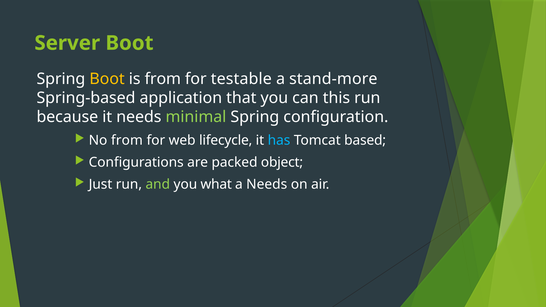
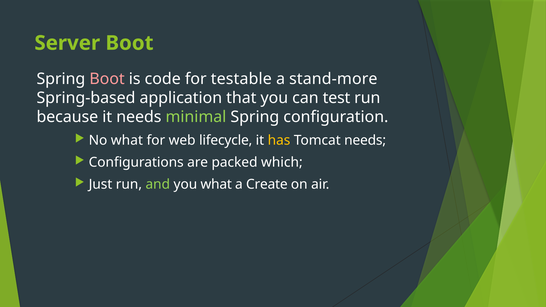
Boot at (107, 79) colour: yellow -> pink
is from: from -> code
this: this -> test
No from: from -> what
has colour: light blue -> yellow
Tomcat based: based -> needs
object: object -> which
a Needs: Needs -> Create
